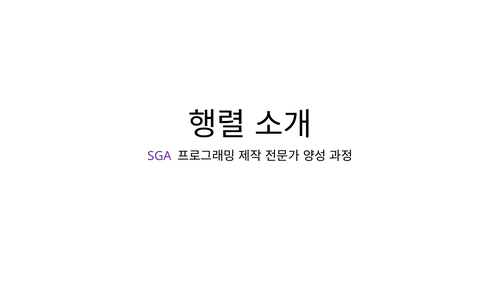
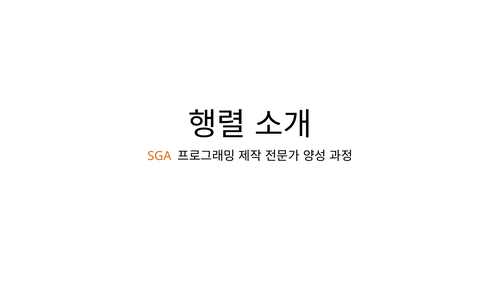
SGA colour: purple -> orange
